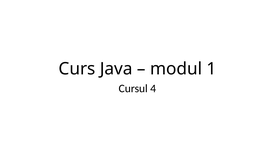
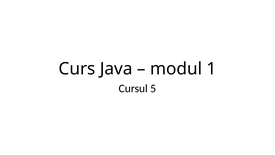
4: 4 -> 5
